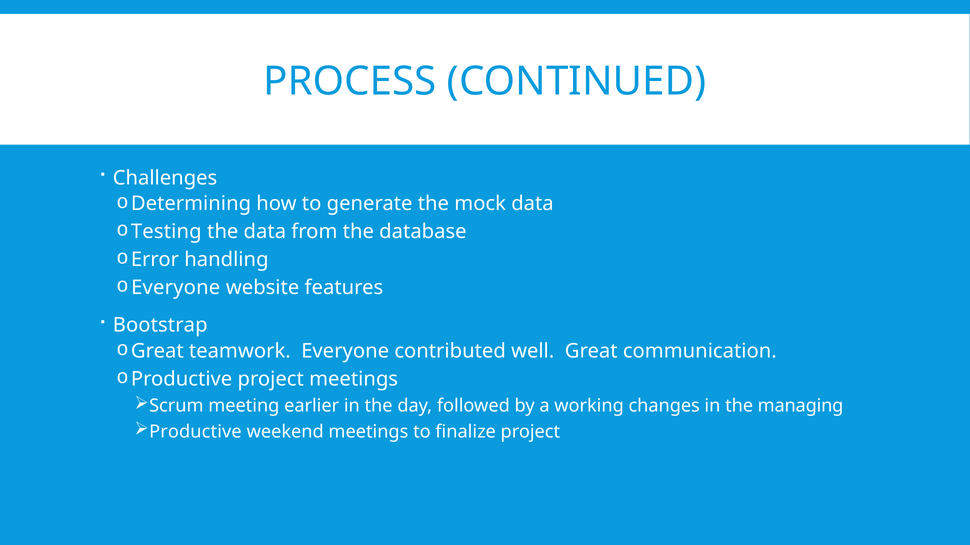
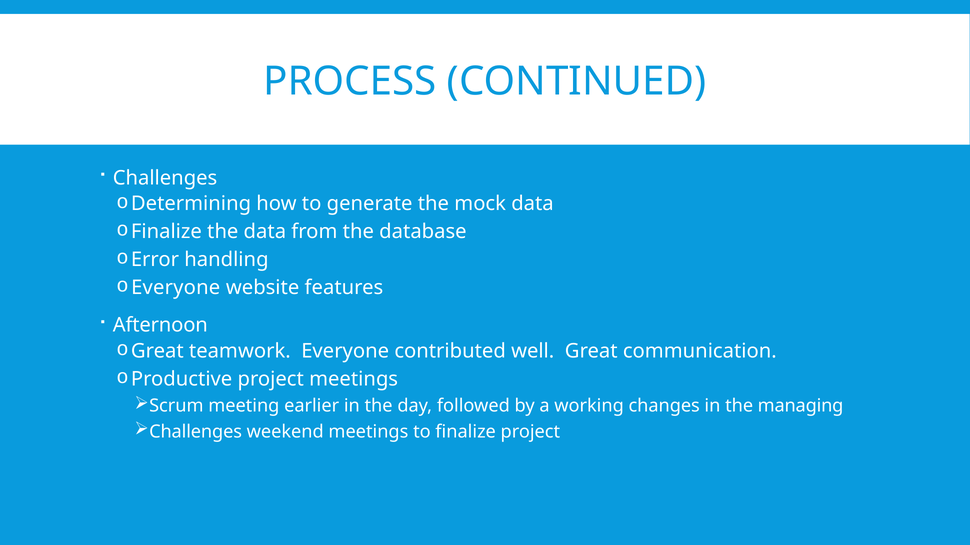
Testing at (166, 232): Testing -> Finalize
Bootstrap: Bootstrap -> Afternoon
Productive at (195, 432): Productive -> Challenges
